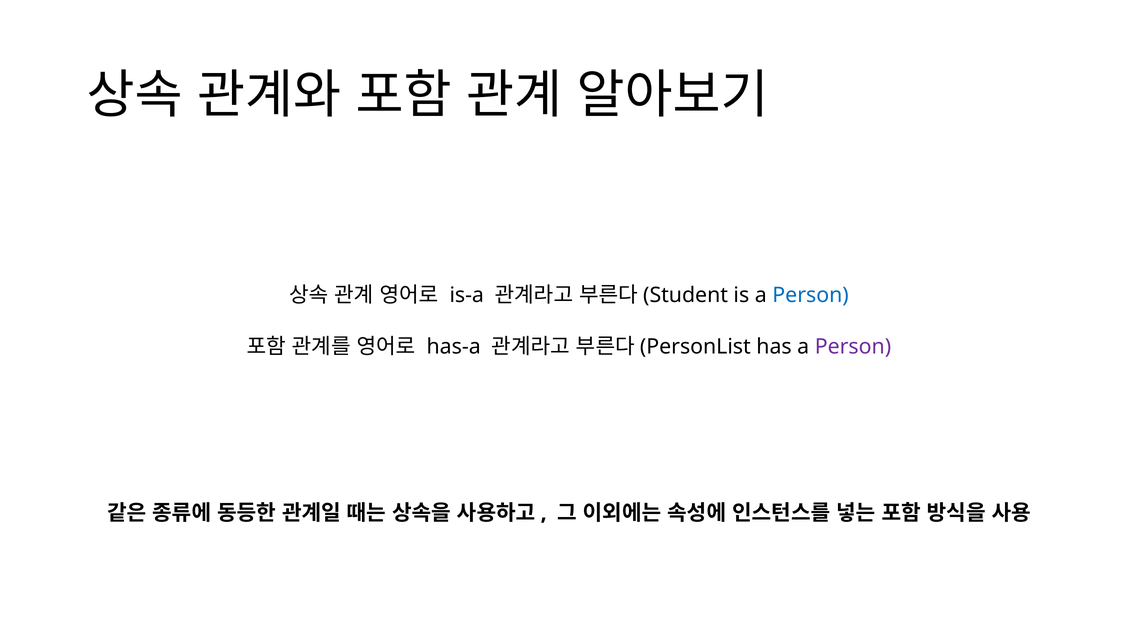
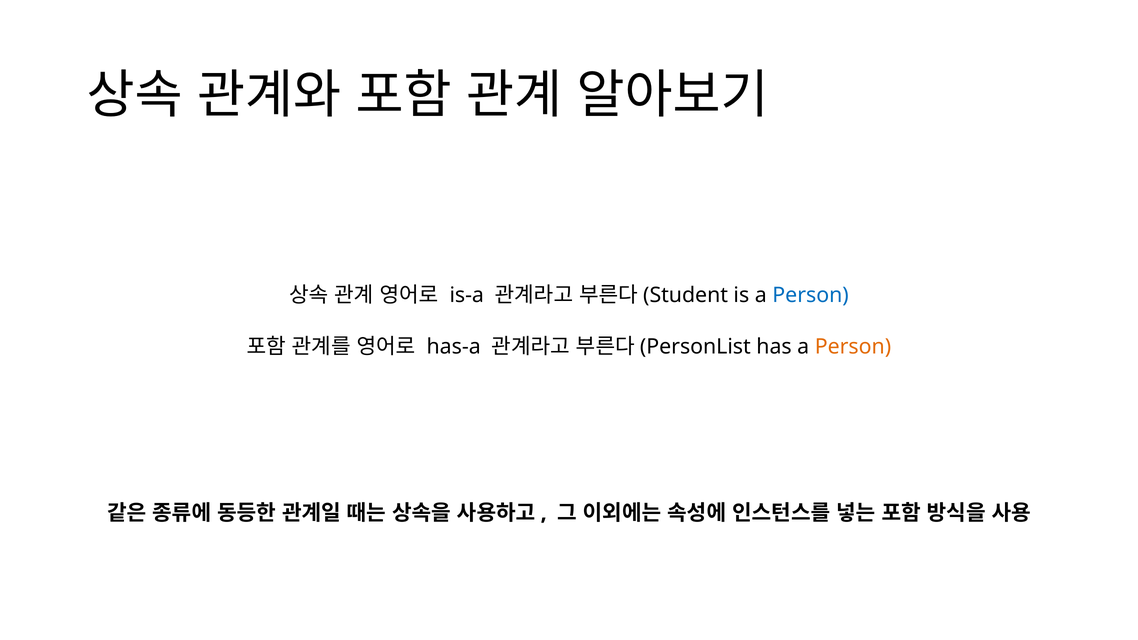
Person at (853, 347) colour: purple -> orange
